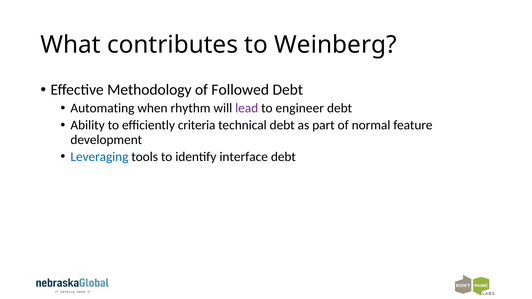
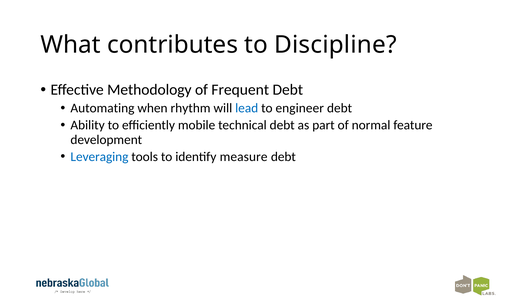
Weinberg: Weinberg -> Discipline
Followed: Followed -> Frequent
lead colour: purple -> blue
criteria: criteria -> mobile
interface: interface -> measure
